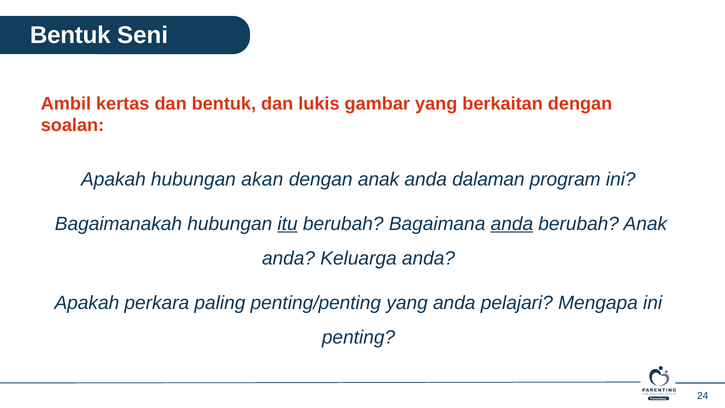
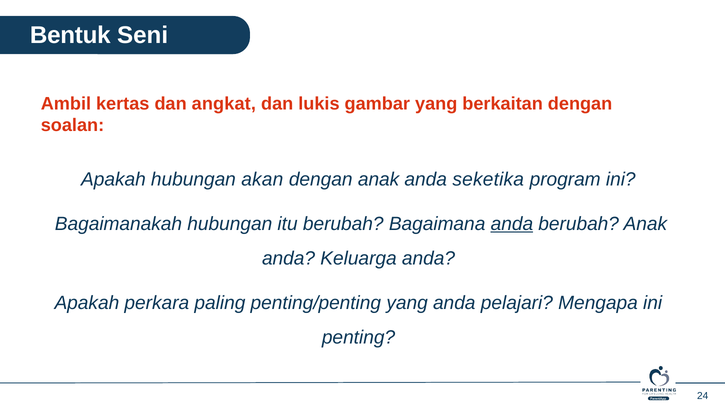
dan bentuk: bentuk -> angkat
dalaman: dalaman -> seketika
itu underline: present -> none
